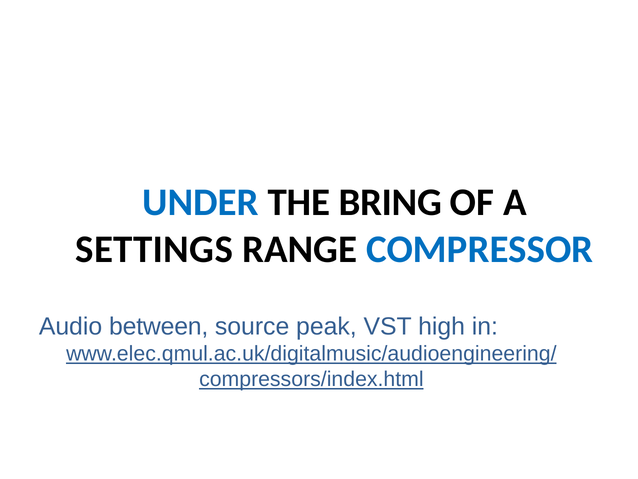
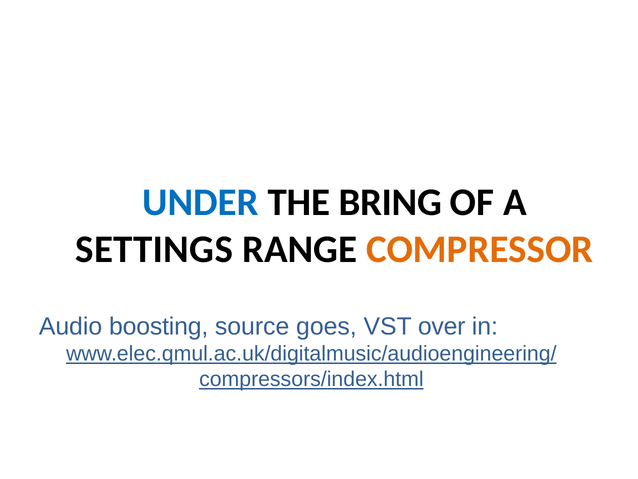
COMPRESSOR colour: blue -> orange
between: between -> boosting
peak: peak -> goes
high: high -> over
